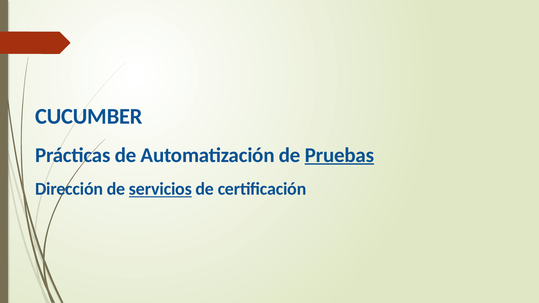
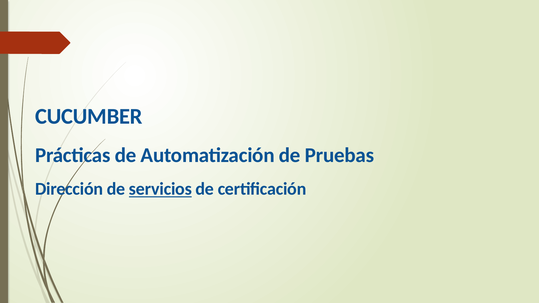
Pruebas underline: present -> none
